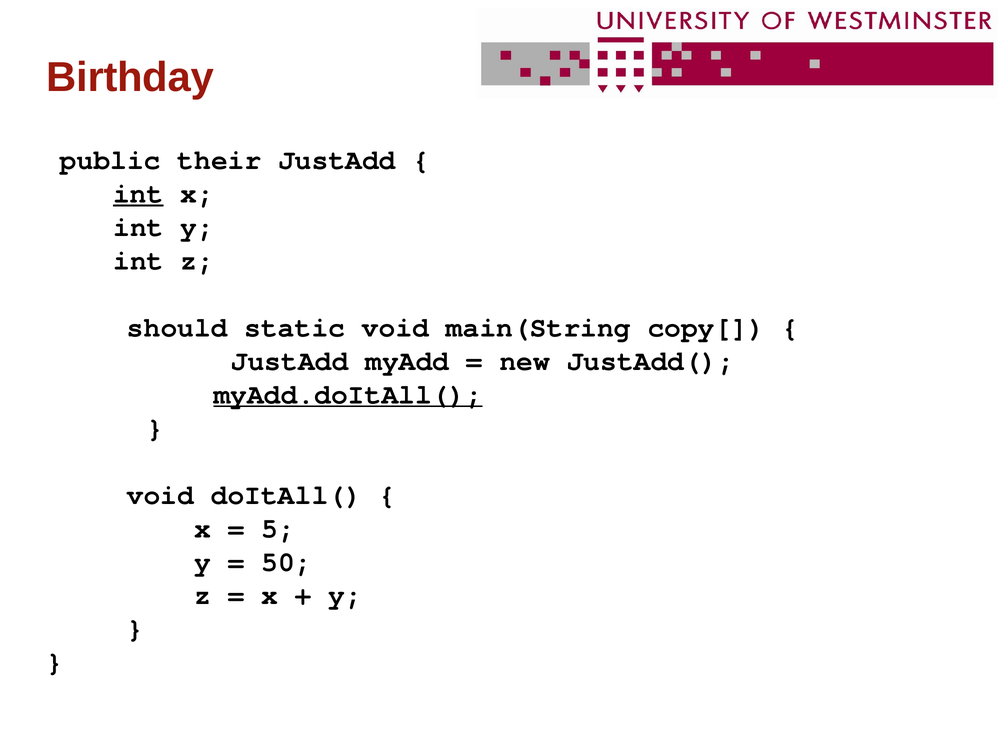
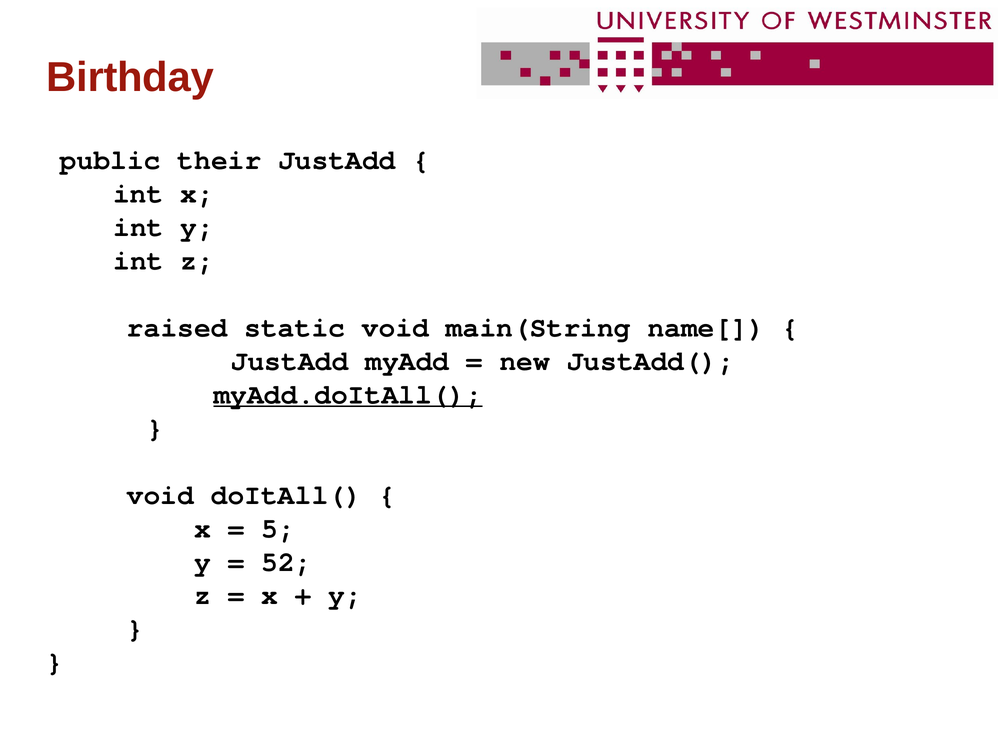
int at (138, 194) underline: present -> none
should: should -> raised
copy[: copy[ -> name[
50: 50 -> 52
